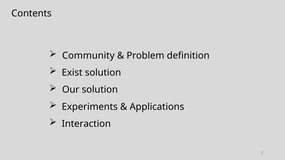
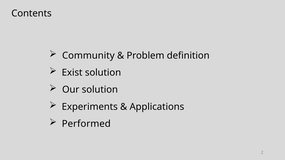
Interaction: Interaction -> Performed
